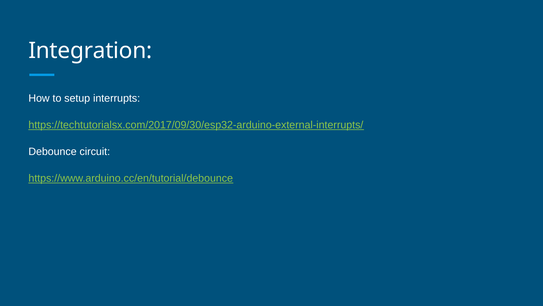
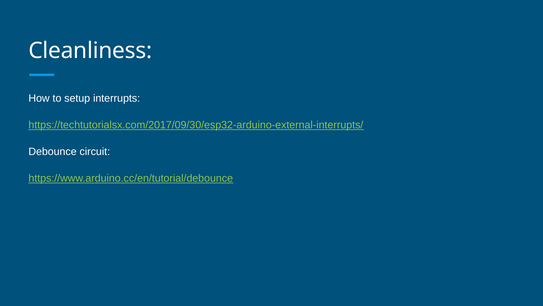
Integration: Integration -> Cleanliness
